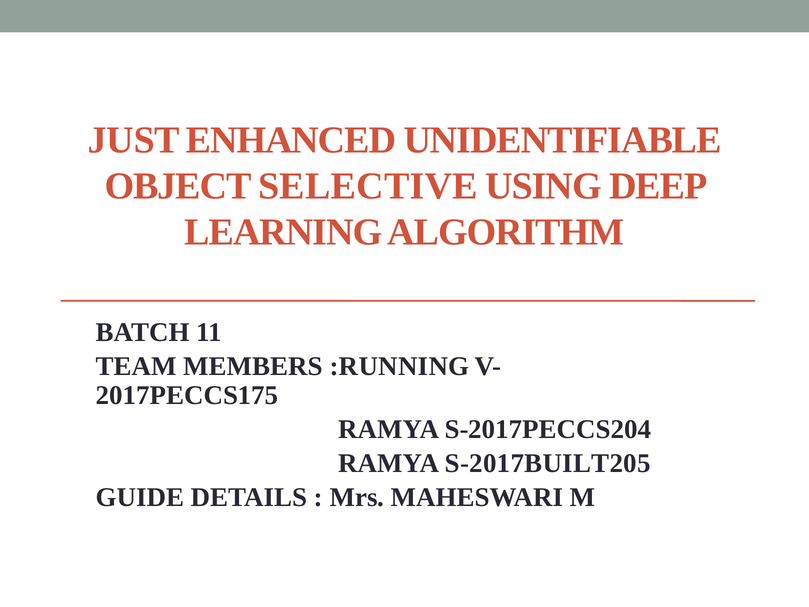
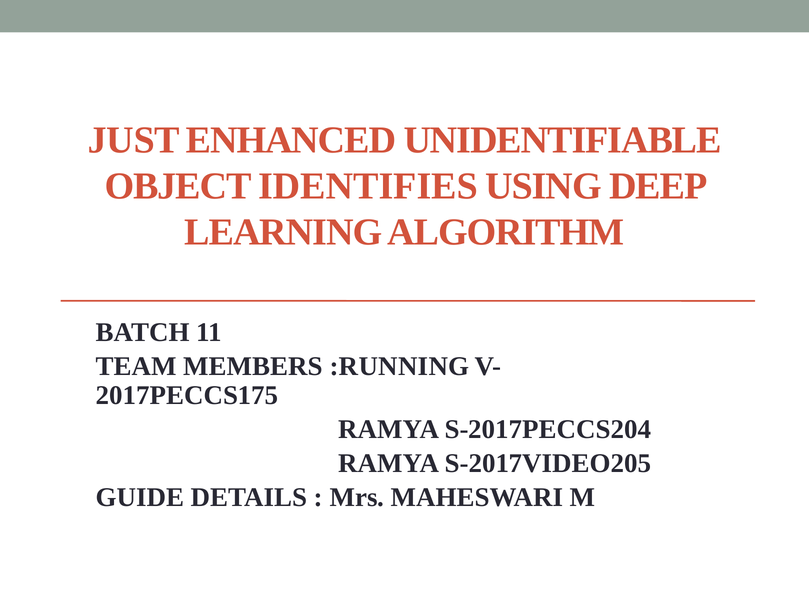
SELECTIVE: SELECTIVE -> IDENTIFIES
S-2017BUILT205: S-2017BUILT205 -> S-2017VIDEO205
